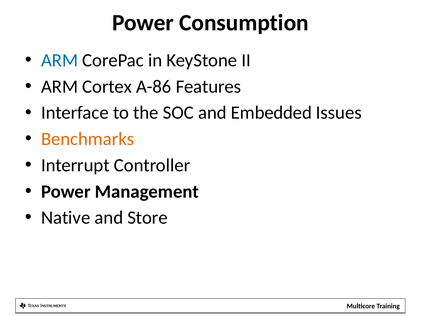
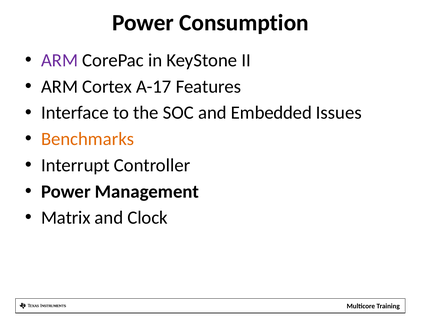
ARM at (60, 60) colour: blue -> purple
A-86: A-86 -> A-17
Native: Native -> Matrix
Store: Store -> Clock
